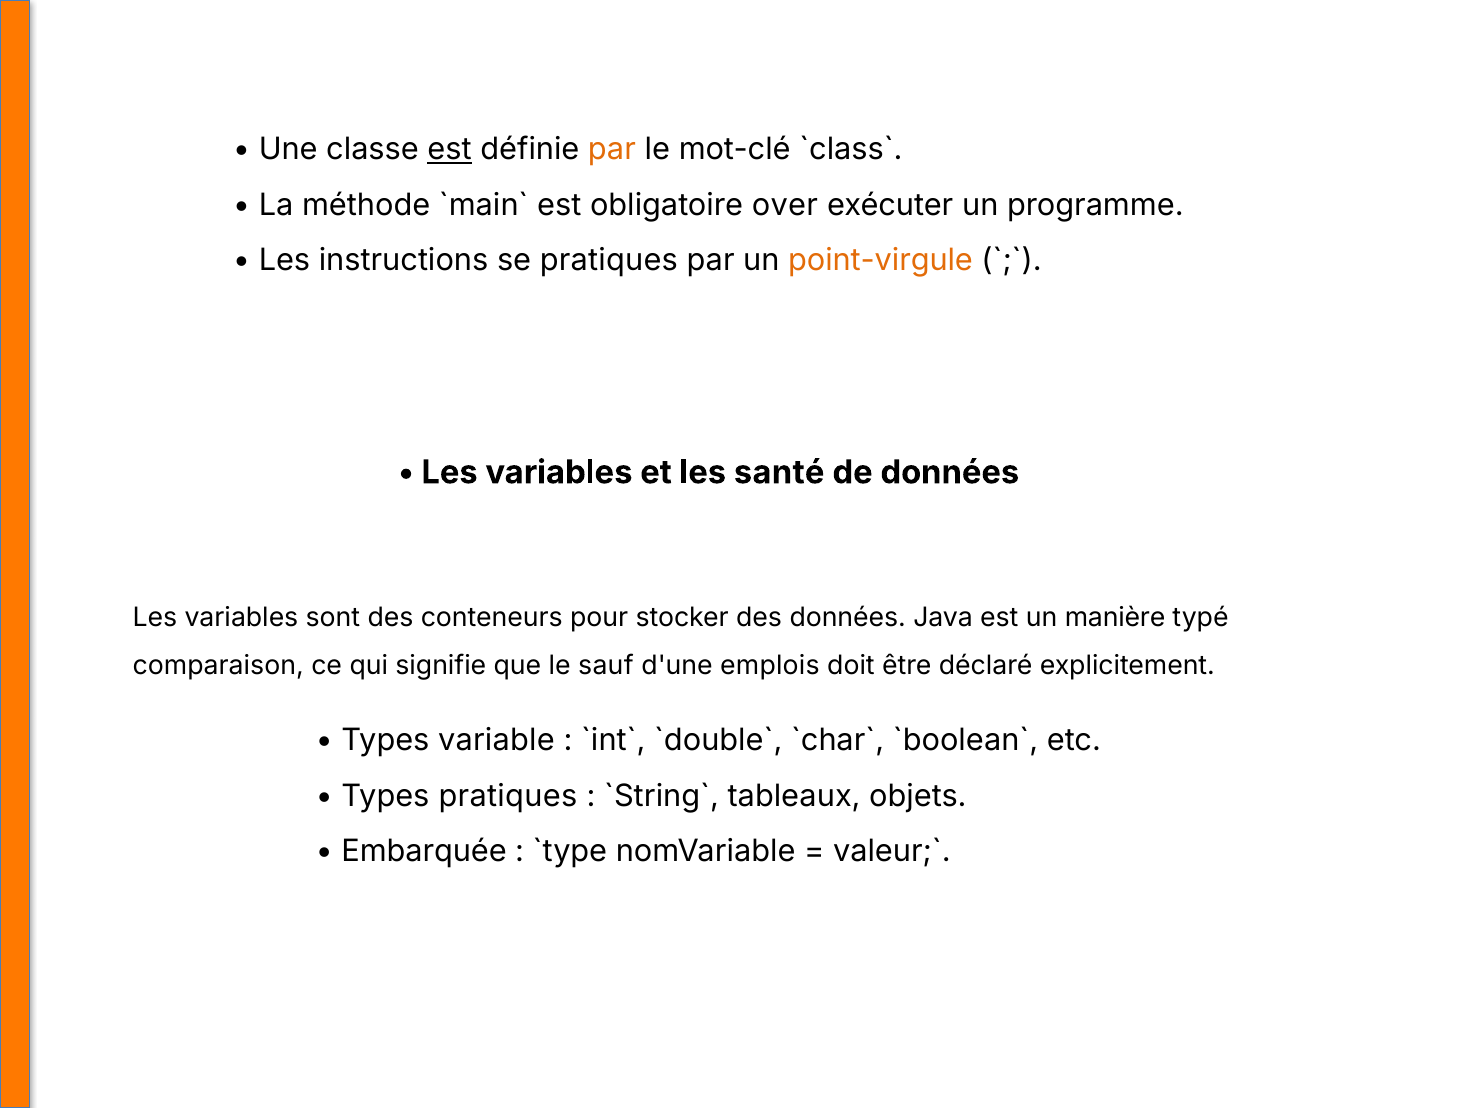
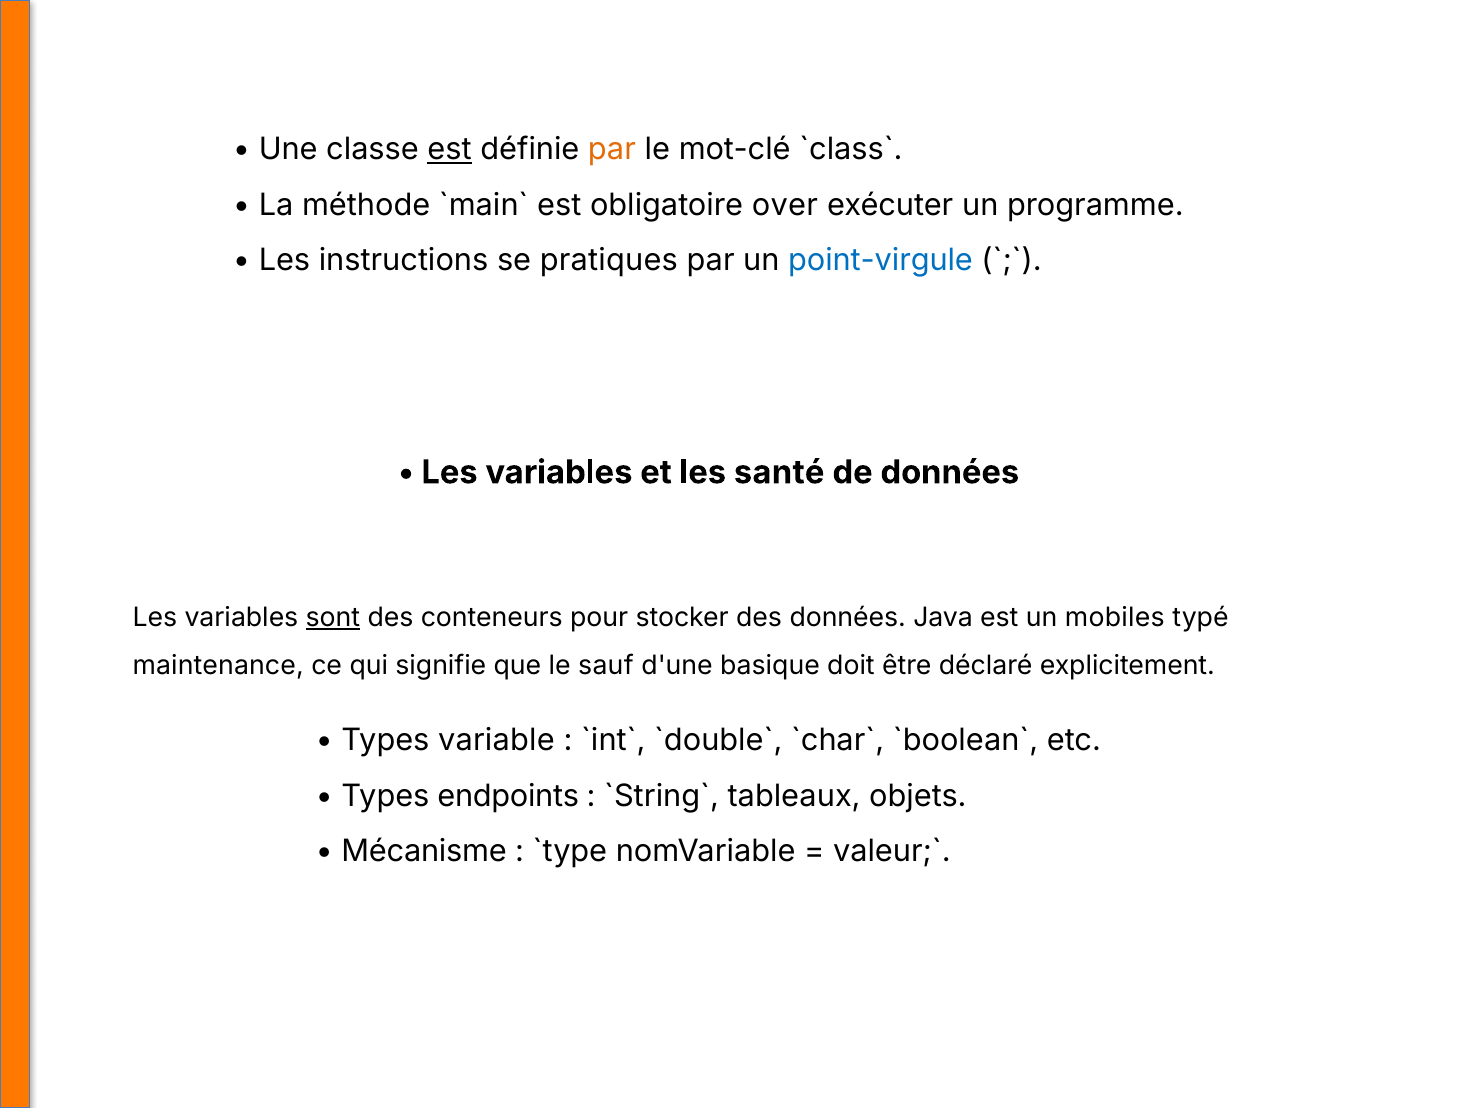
point-virgule colour: orange -> blue
sont underline: none -> present
manière: manière -> mobiles
comparaison: comparaison -> maintenance
emplois: emplois -> basique
Types pratiques: pratiques -> endpoints
Embarquée: Embarquée -> Mécanisme
